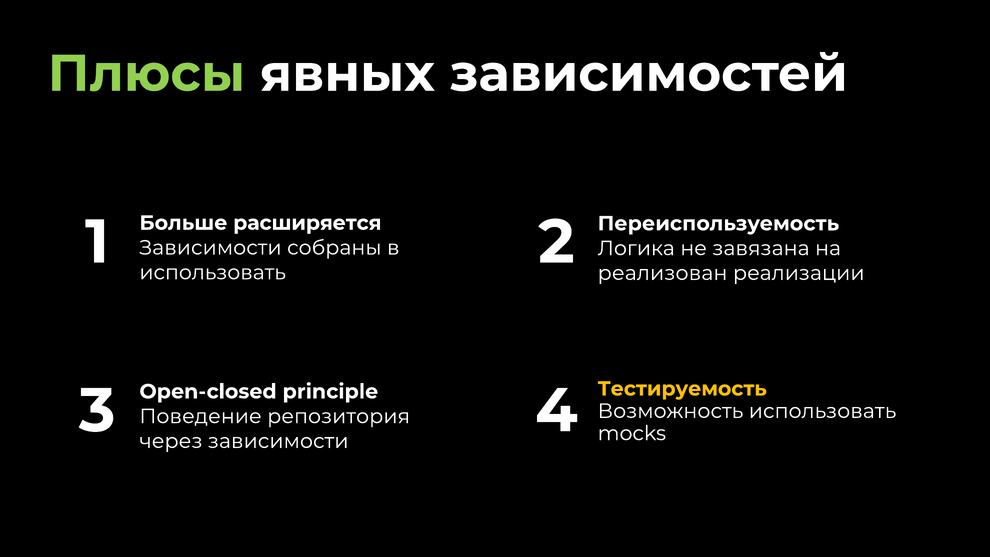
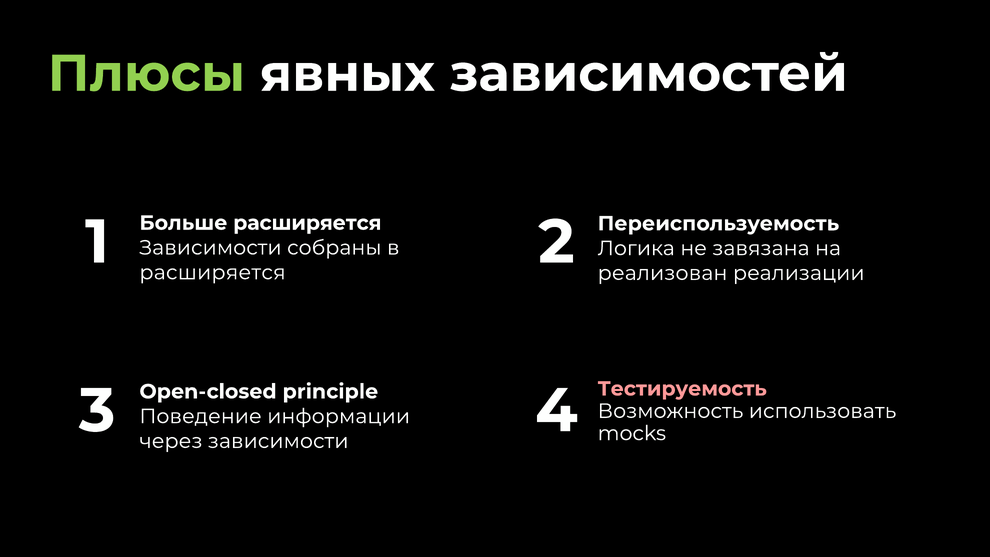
использовать at (213, 272): использовать -> расширяется
Тестируемость colour: yellow -> pink
репозитория: репозитория -> информации
